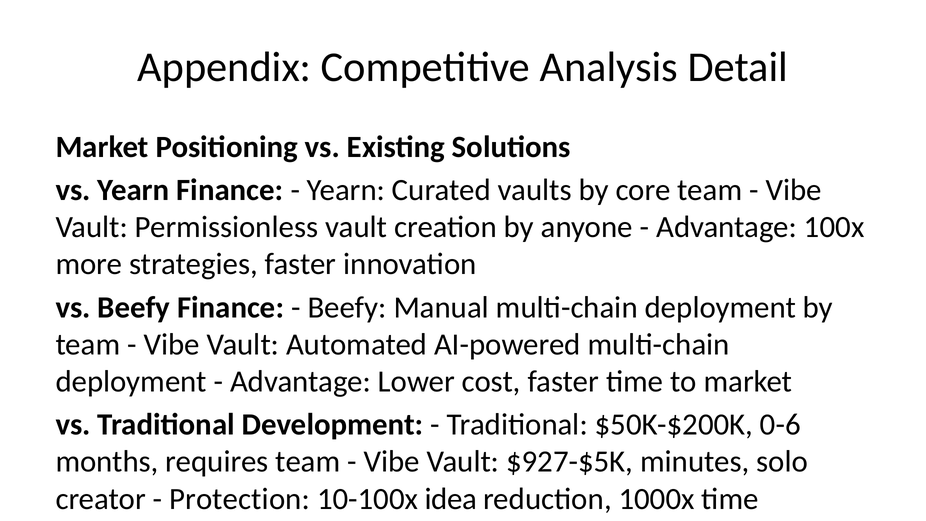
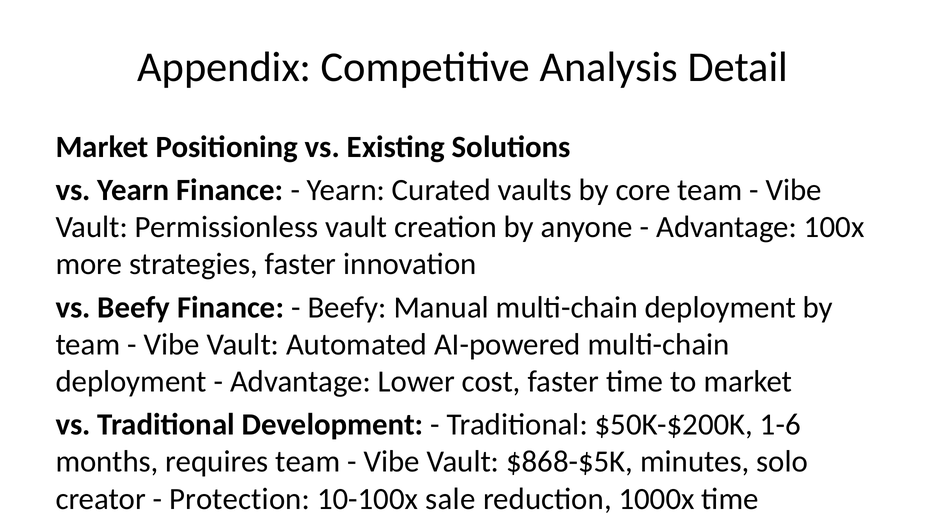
0-6: 0-6 -> 1-6
$927-$5K: $927-$5K -> $868-$5K
idea: idea -> sale
